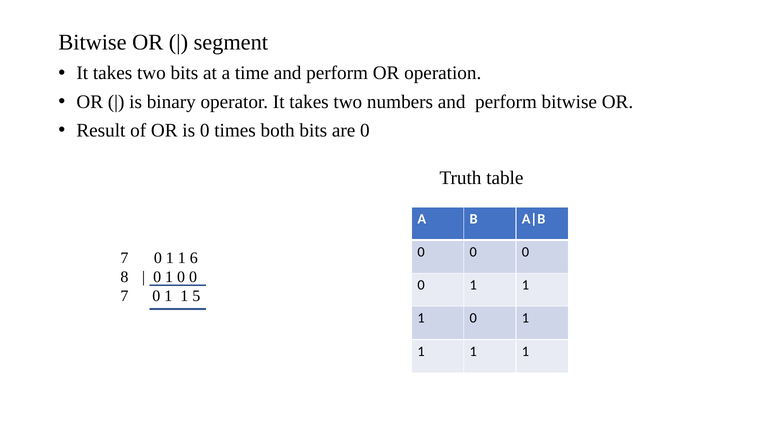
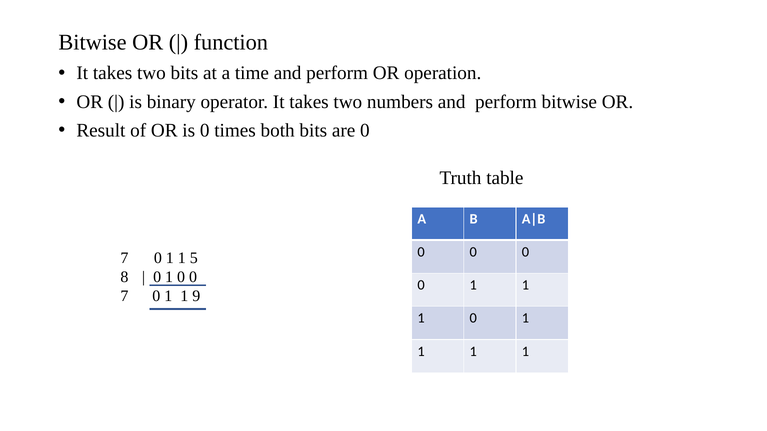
segment: segment -> function
6: 6 -> 5
5: 5 -> 9
